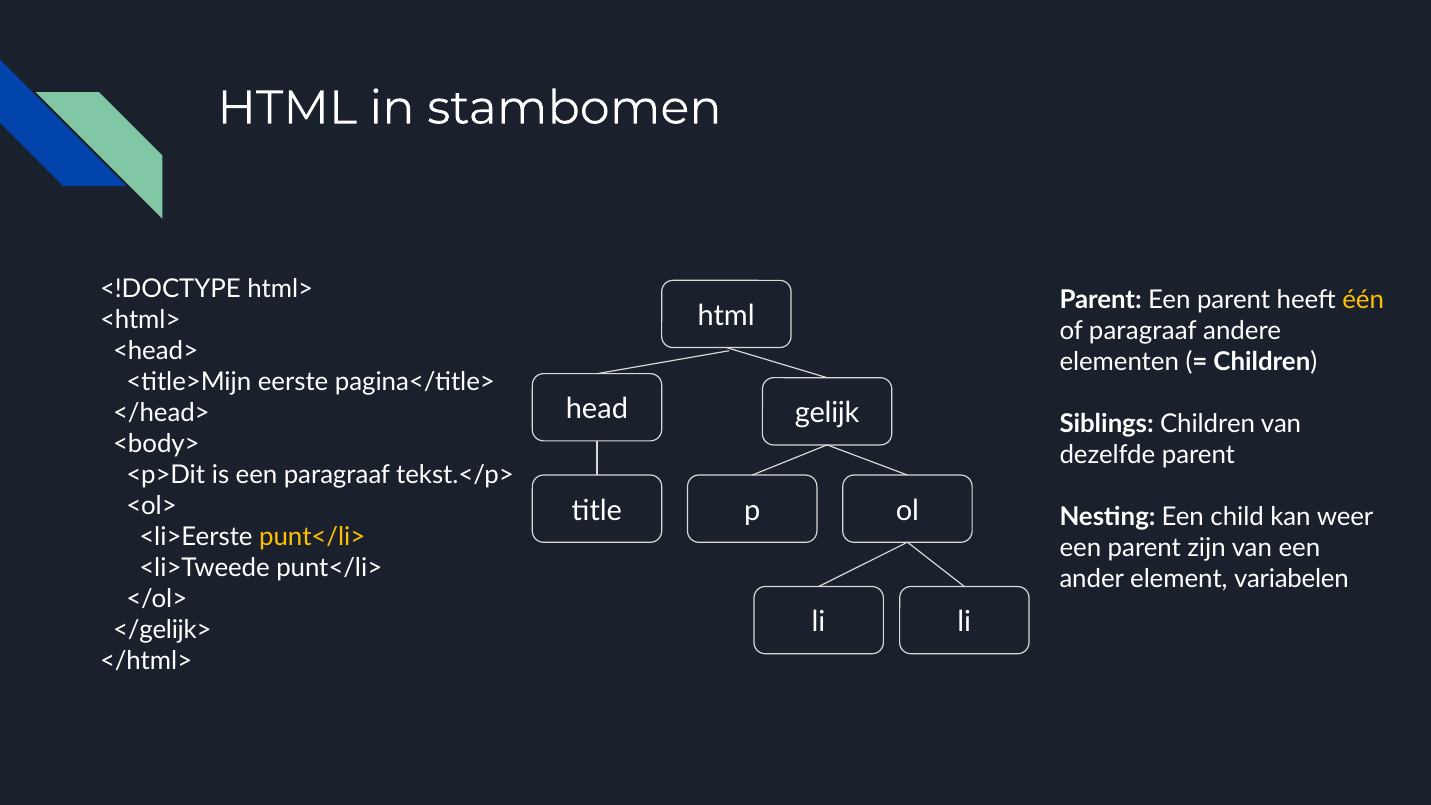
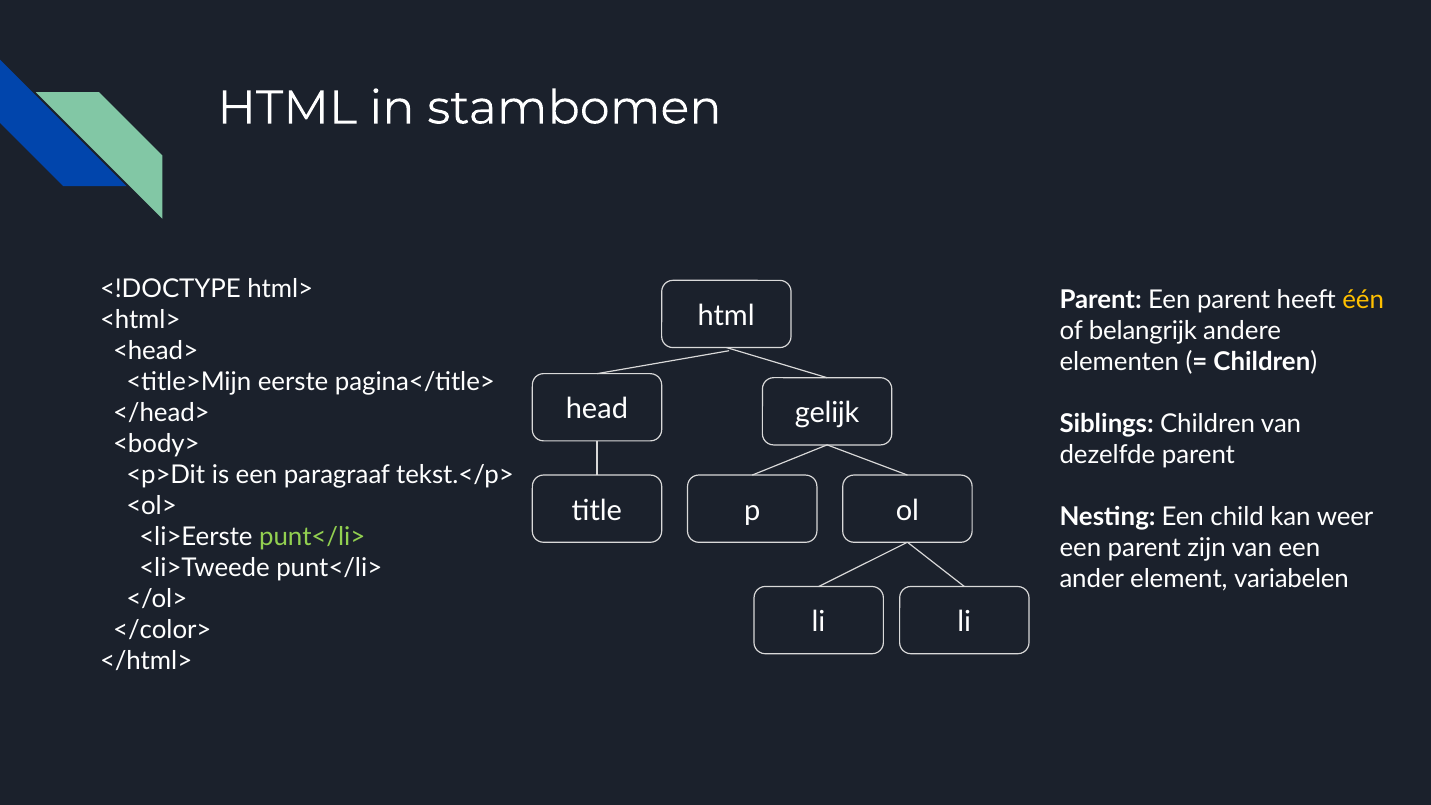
of paragraaf: paragraaf -> belangrijk
punt</li> at (312, 537) colour: yellow -> light green
</gelijk>: </gelijk> -> </color>
